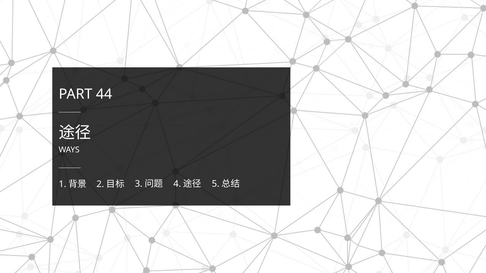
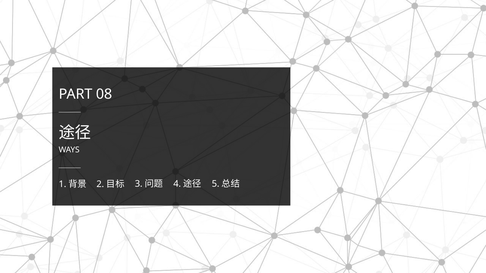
44: 44 -> 08
